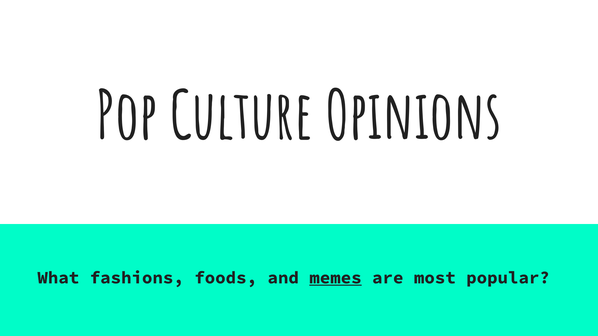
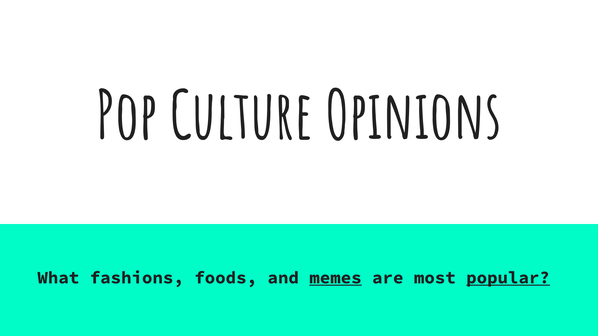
popular underline: none -> present
